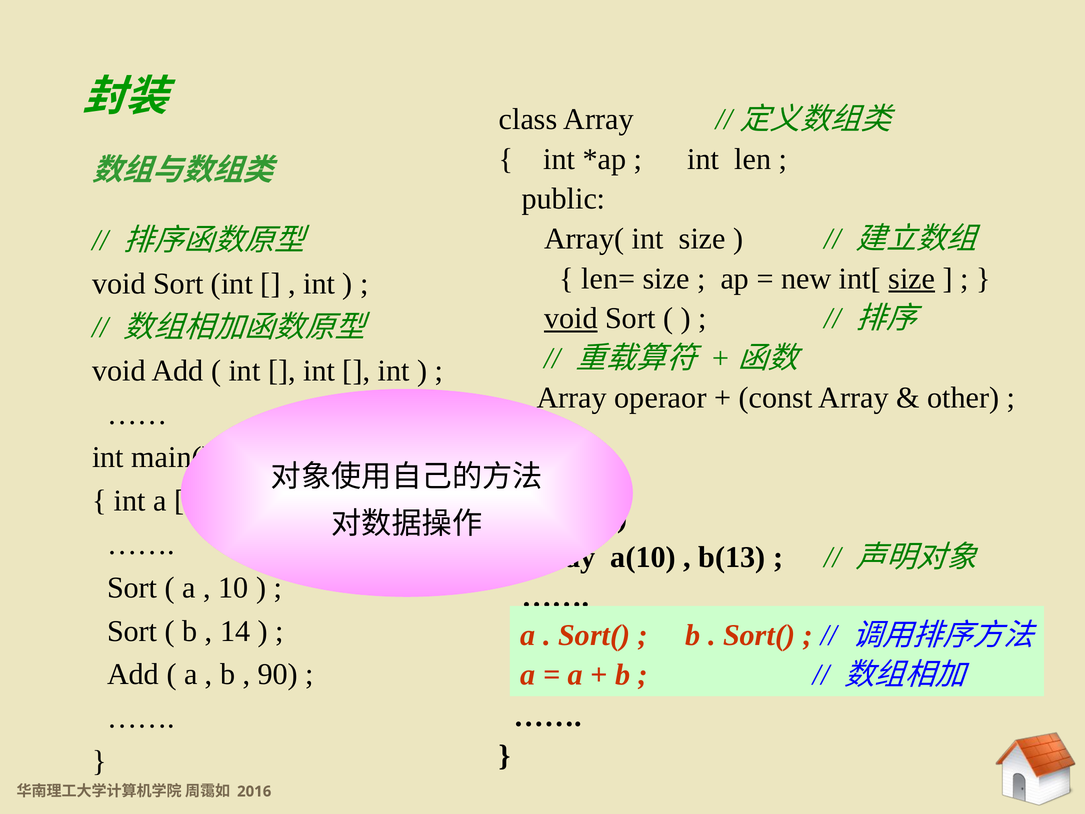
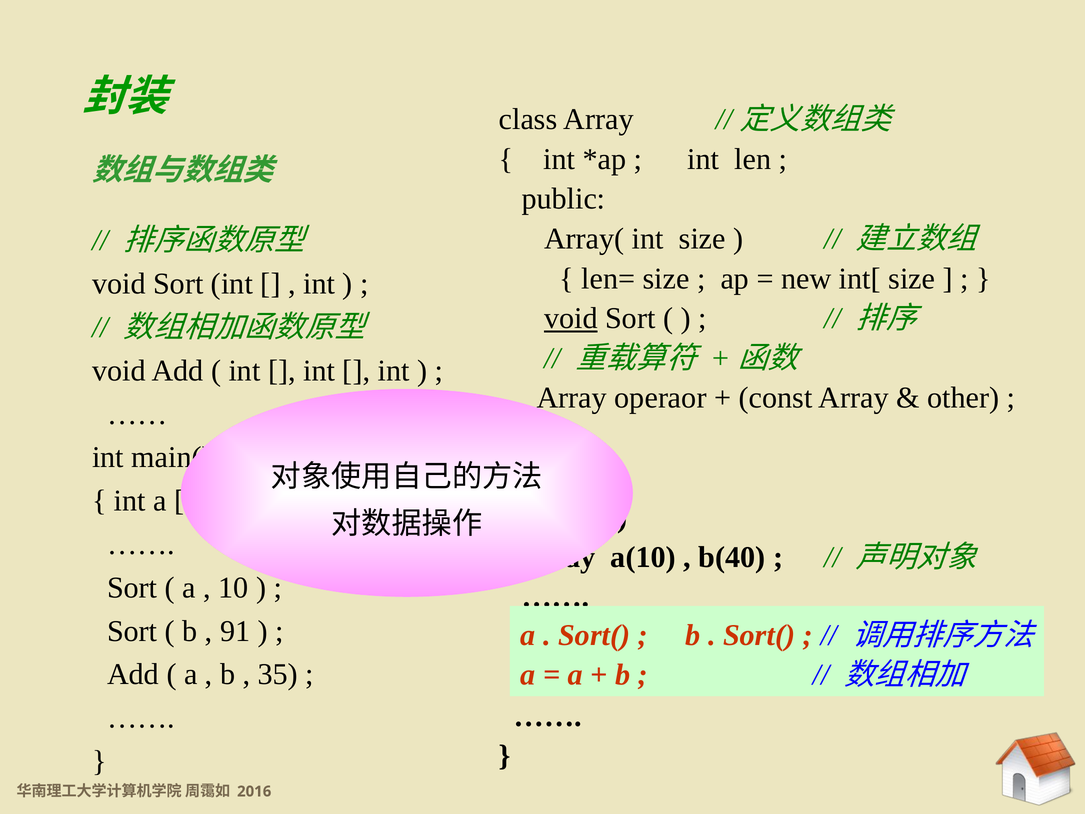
size at (912, 279) underline: present -> none
b(13: b(13 -> b(40
14: 14 -> 91
90: 90 -> 35
